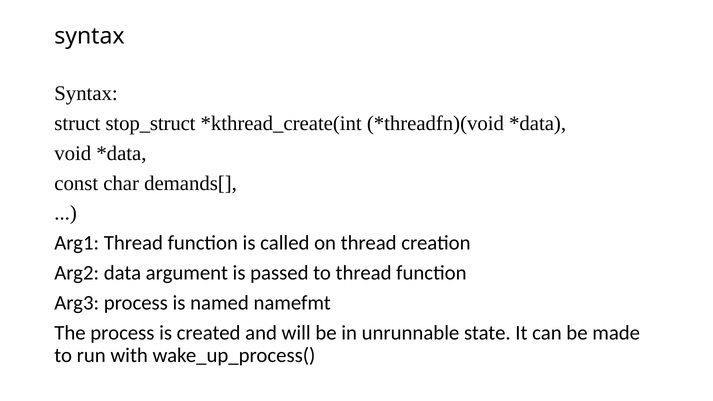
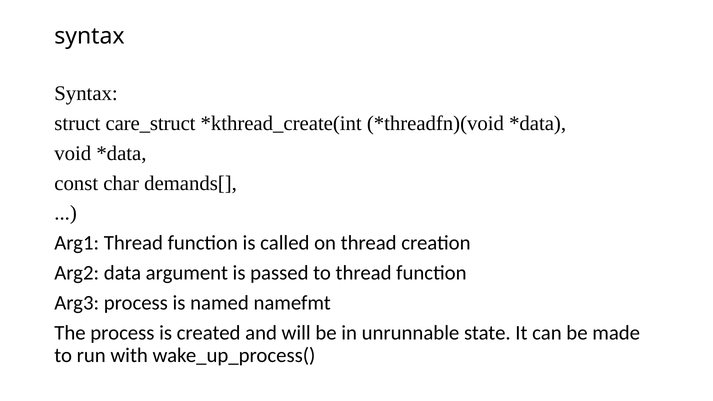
stop_struct: stop_struct -> care_struct
